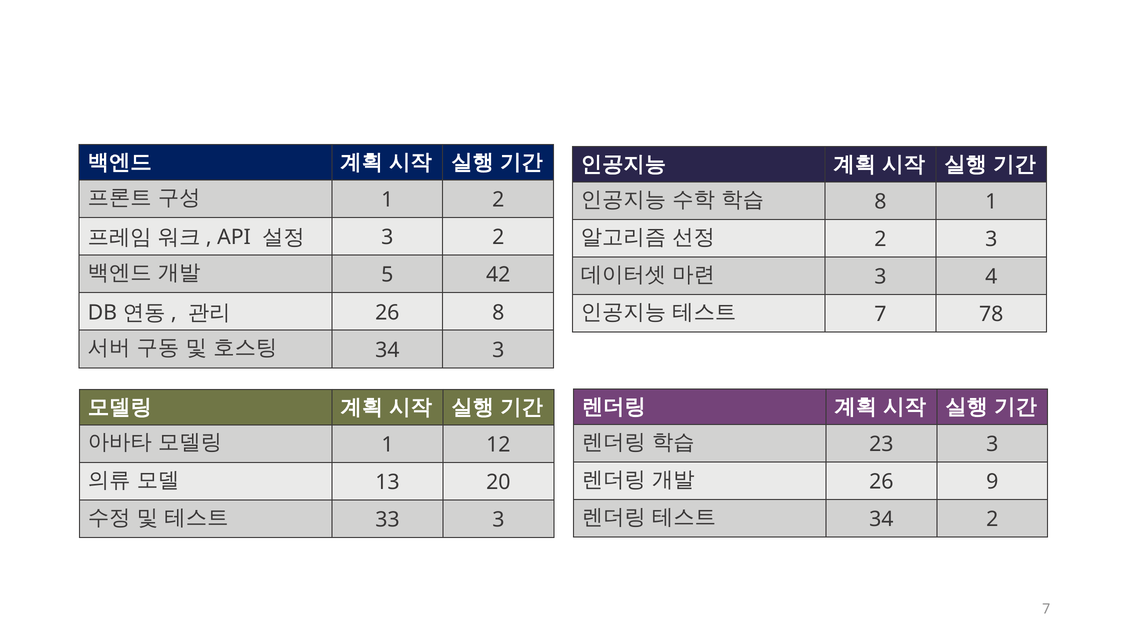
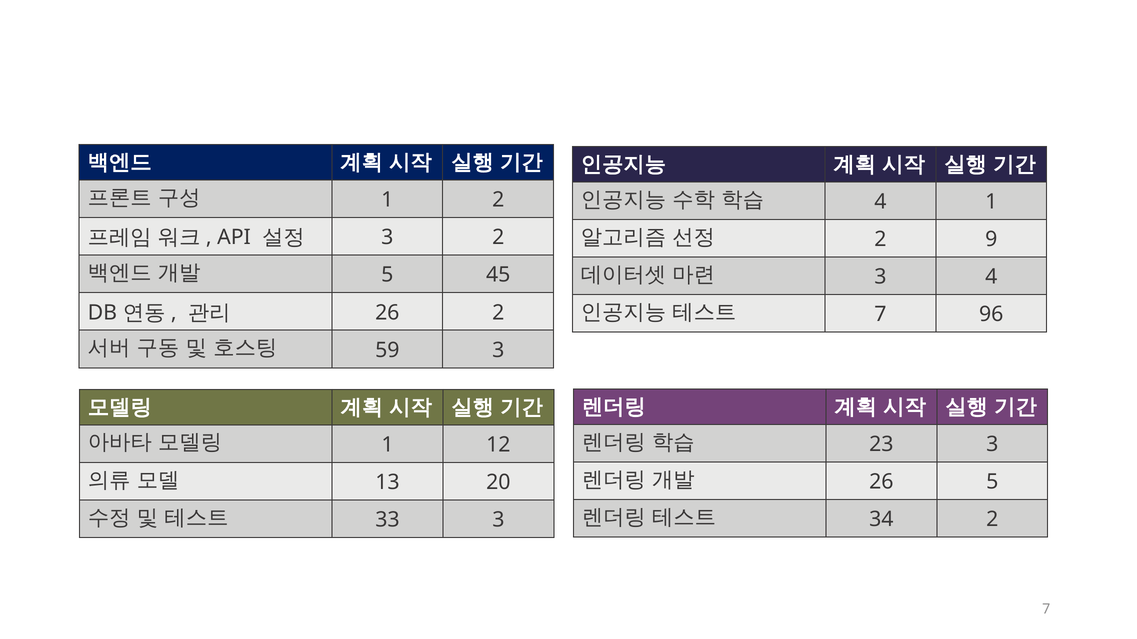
8 at (880, 202): 8 -> 4
2 3: 3 -> 9
42: 42 -> 45
78: 78 -> 96
26 8: 8 -> 2
34 at (387, 350): 34 -> 59
26 9: 9 -> 5
